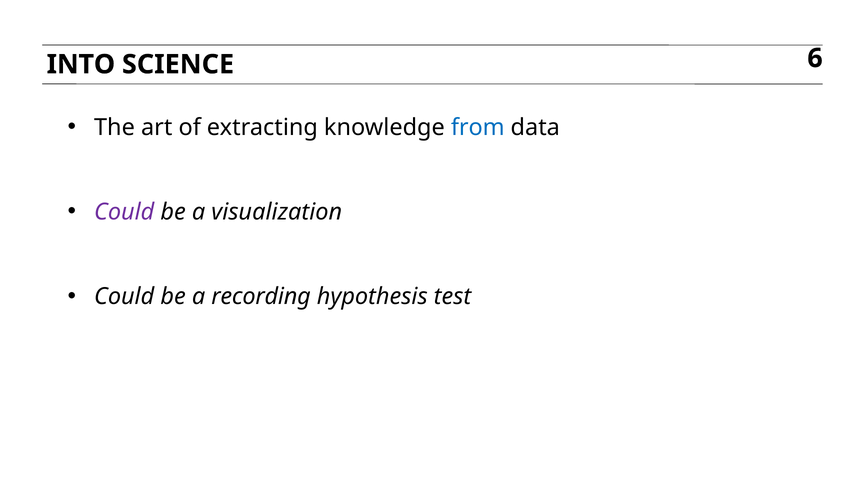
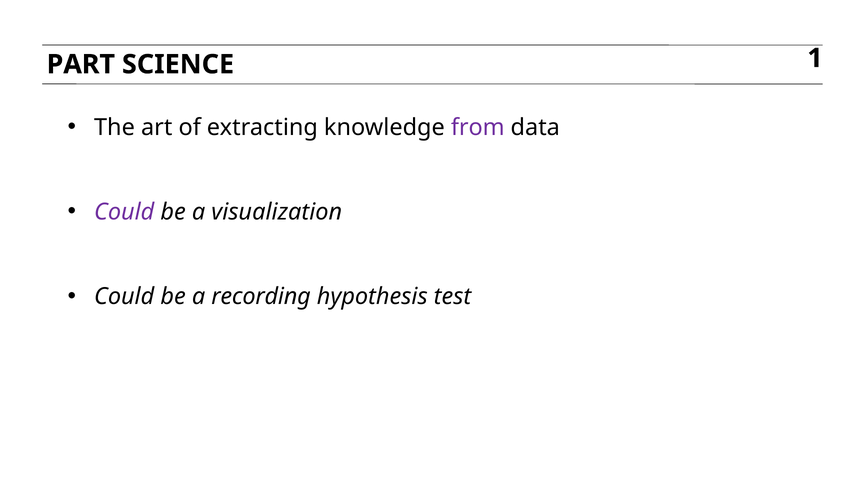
INTO: INTO -> PART
6: 6 -> 1
from colour: blue -> purple
